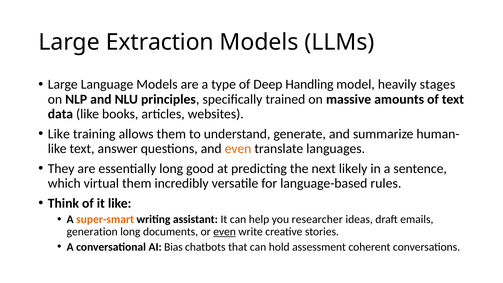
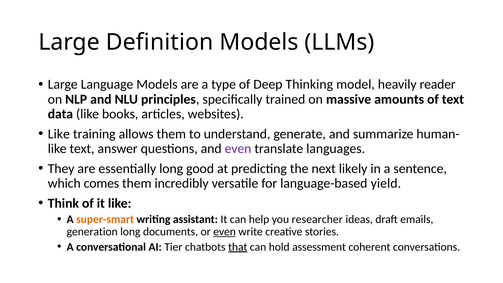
Extraction: Extraction -> Definition
Handling: Handling -> Thinking
stages: stages -> reader
even at (238, 149) colour: orange -> purple
virtual: virtual -> comes
rules: rules -> yield
Bias: Bias -> Tier
that underline: none -> present
